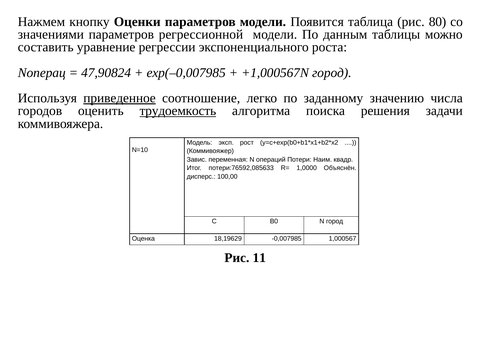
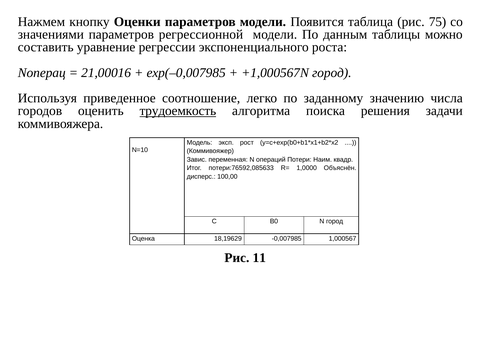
80: 80 -> 75
47,90824: 47,90824 -> 21,00016
приведенное underline: present -> none
